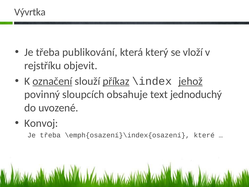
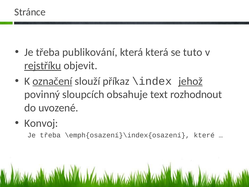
Vývrtka: Vývrtka -> Stránce
která který: který -> která
vloží: vloží -> tuto
rejstříku underline: none -> present
příkaz underline: present -> none
jednoduchý: jednoduchý -> rozhodnout
